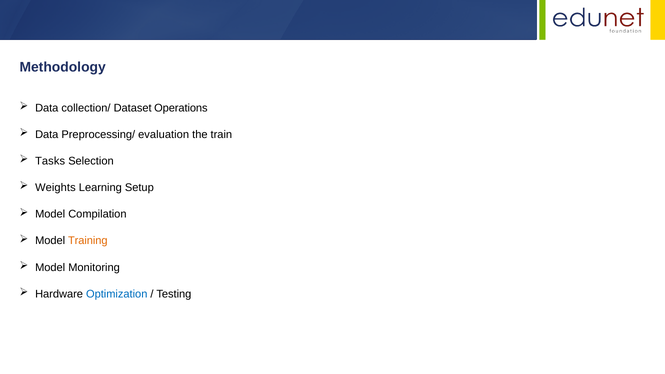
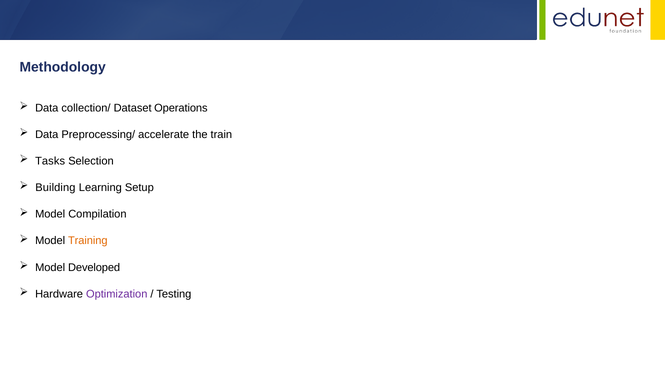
evaluation: evaluation -> accelerate
Weights: Weights -> Building
Monitoring: Monitoring -> Developed
Optimization colour: blue -> purple
